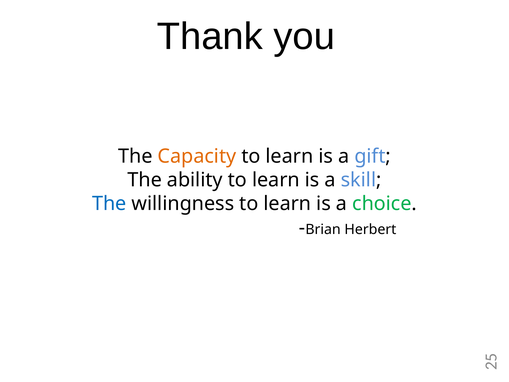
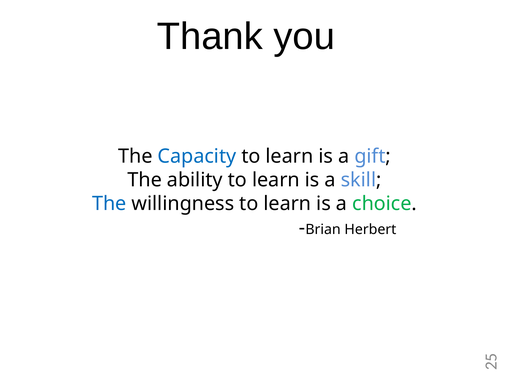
Capacity colour: orange -> blue
